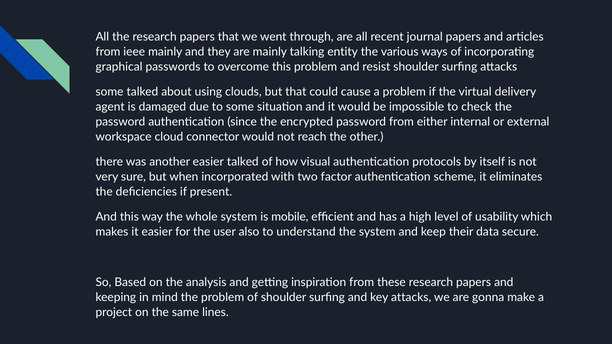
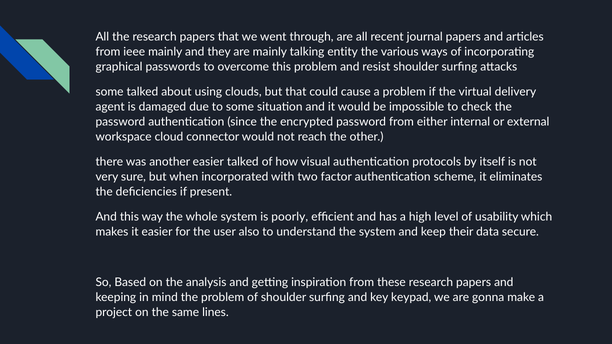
mobile: mobile -> poorly
key attacks: attacks -> keypad
